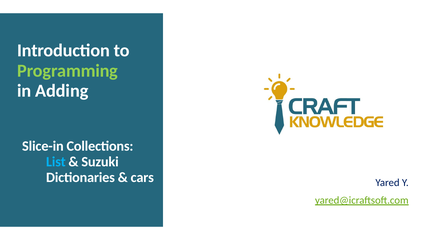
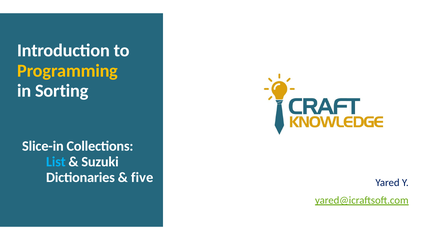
Programming colour: light green -> yellow
Adding: Adding -> Sorting
cars: cars -> five
